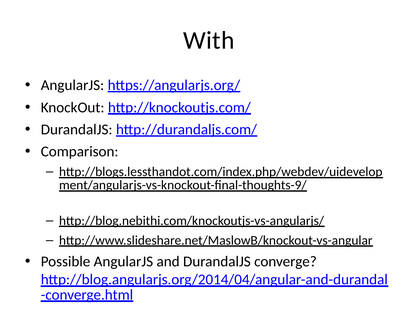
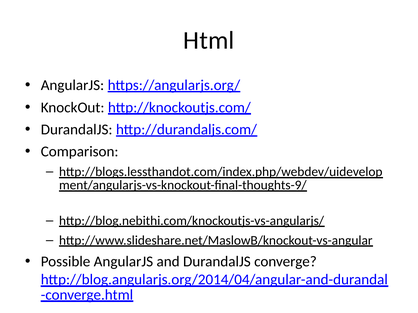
With: With -> Html
